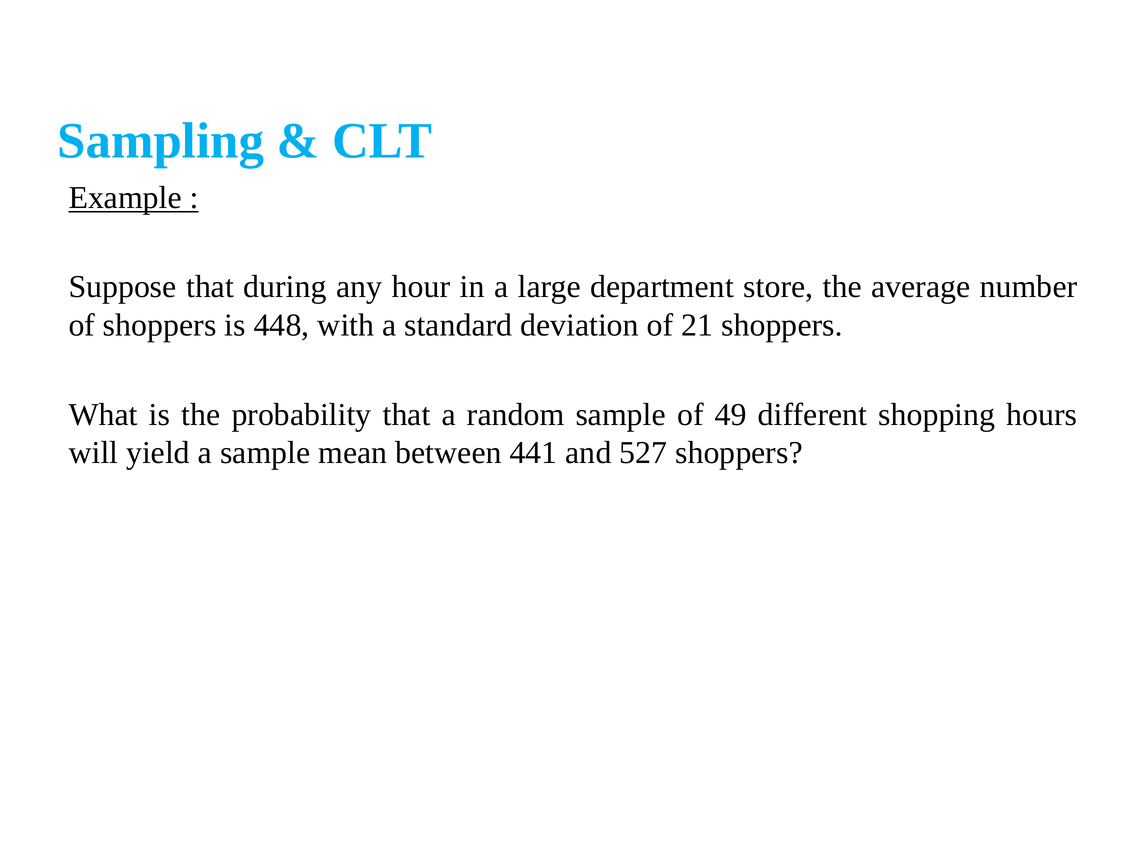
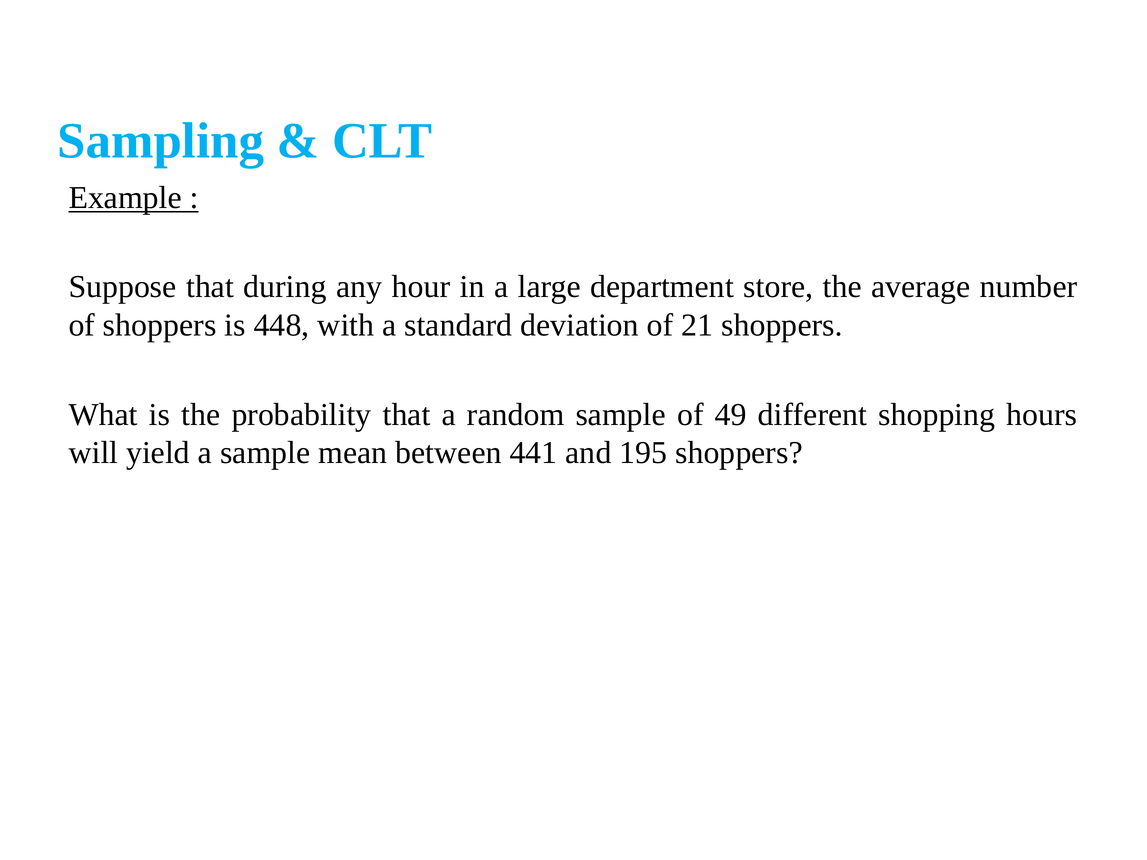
527: 527 -> 195
